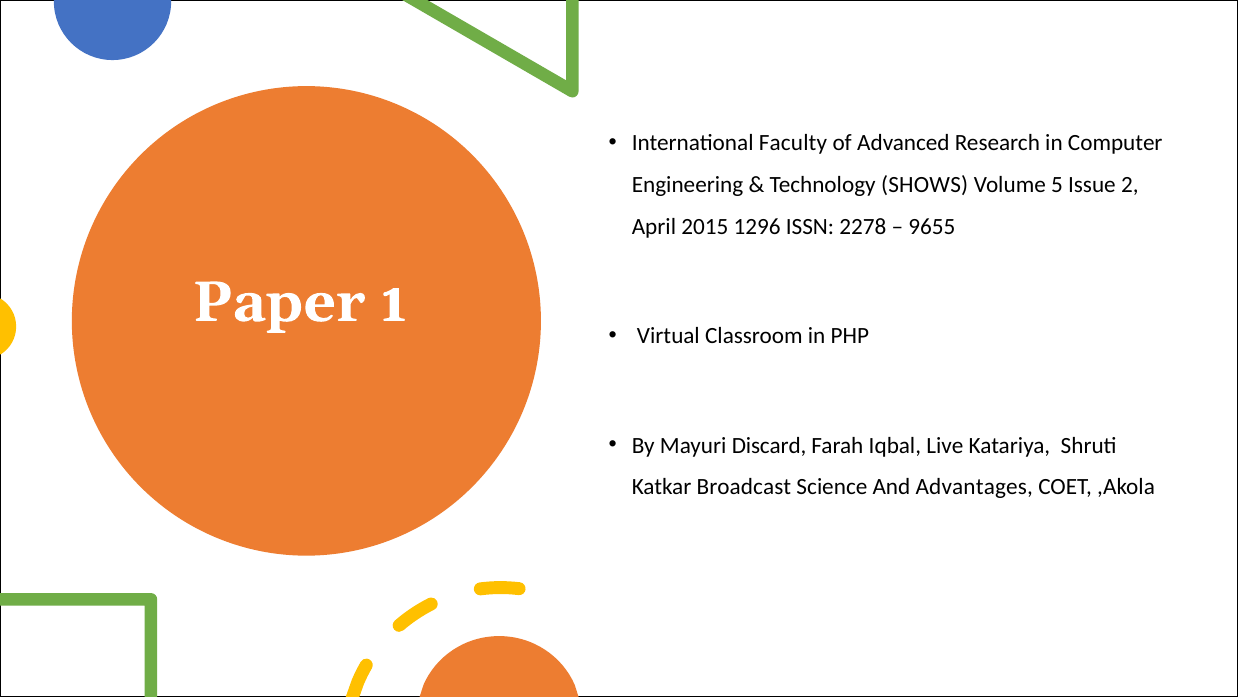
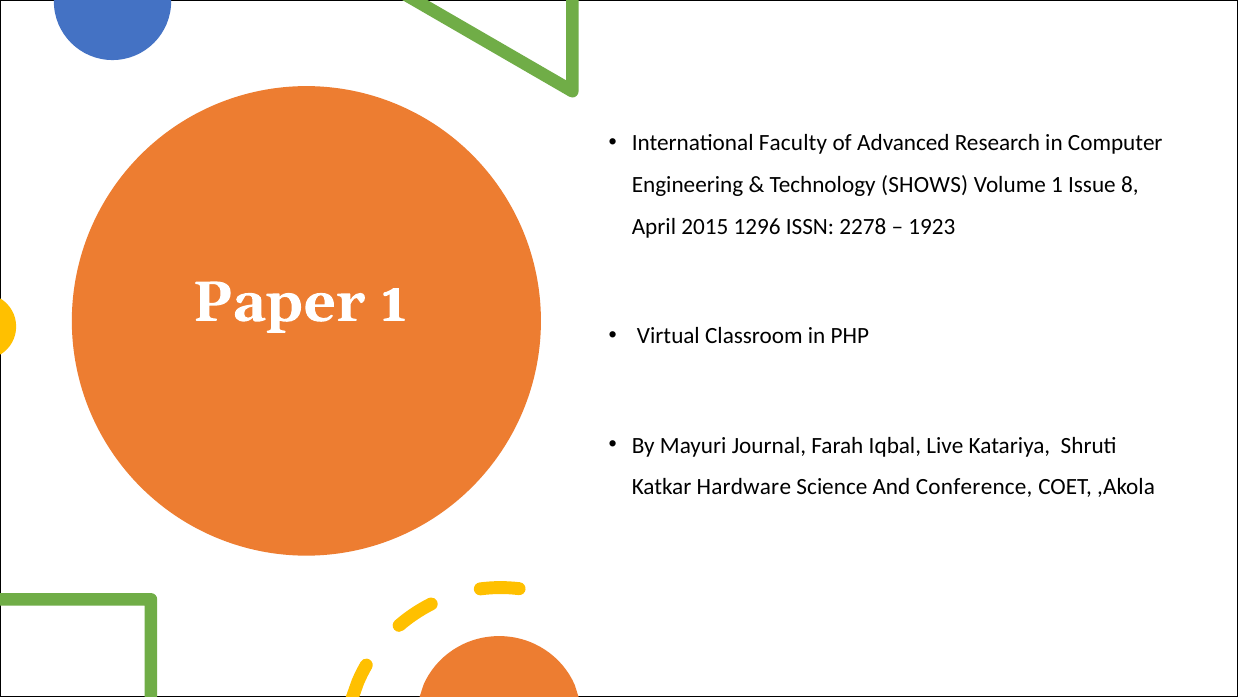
Volume 5: 5 -> 1
2: 2 -> 8
9655: 9655 -> 1923
Discard: Discard -> Journal
Broadcast: Broadcast -> Hardware
Advantages: Advantages -> Conference
